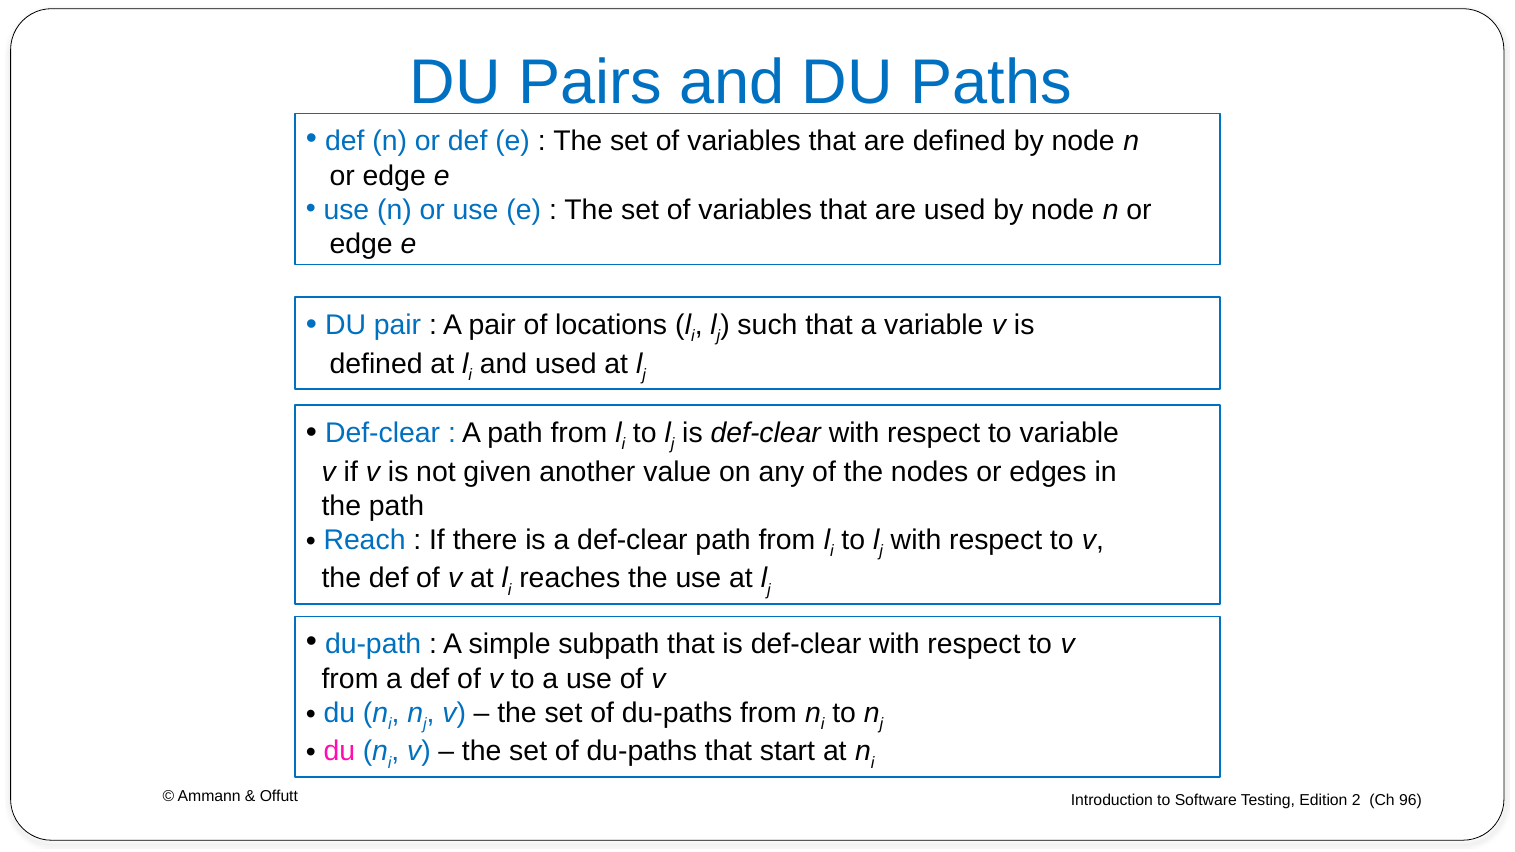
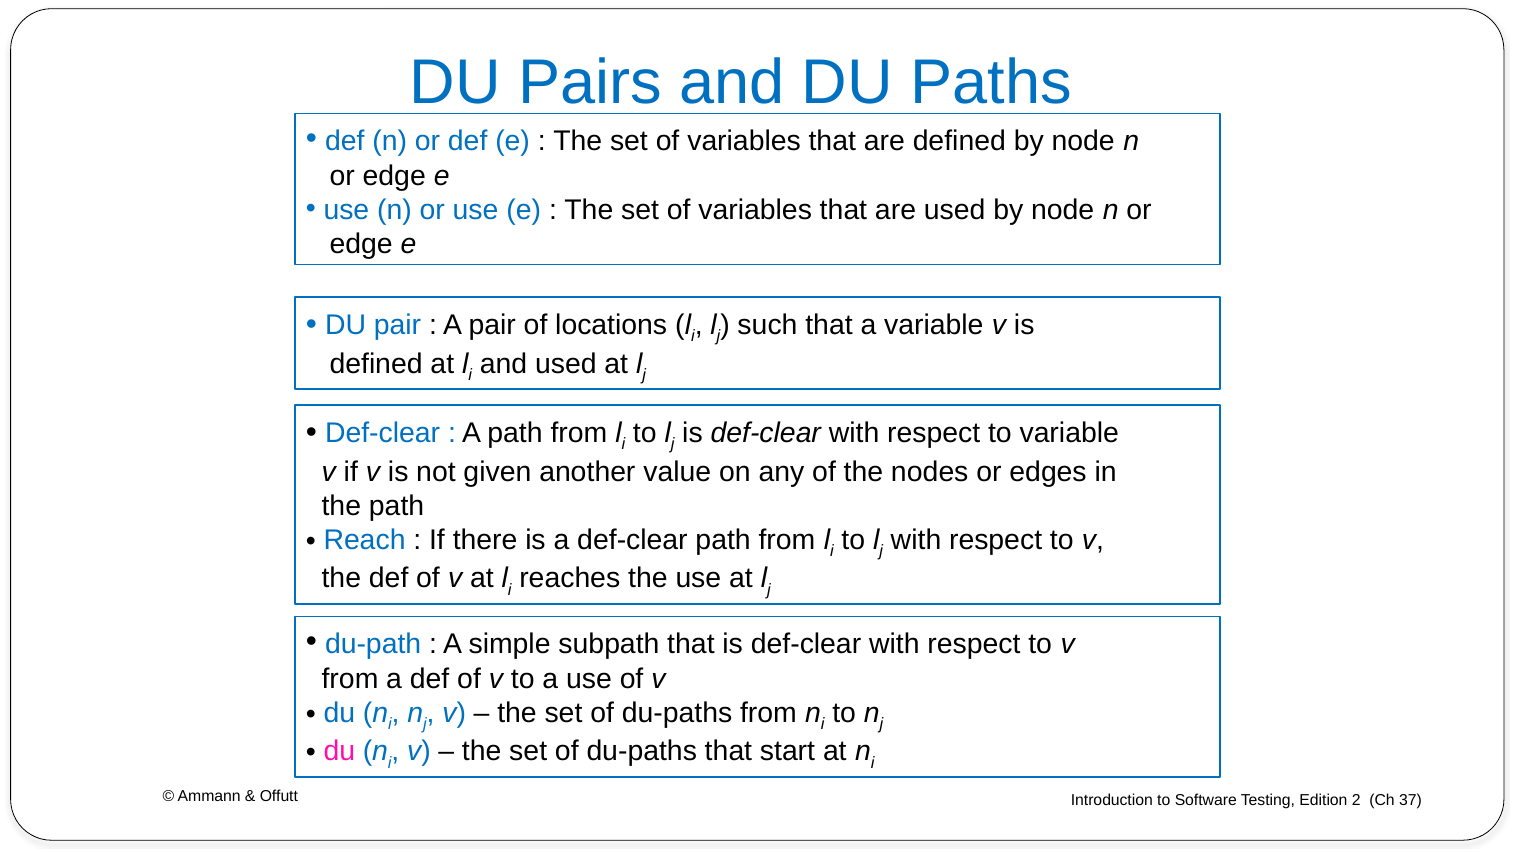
96: 96 -> 37
